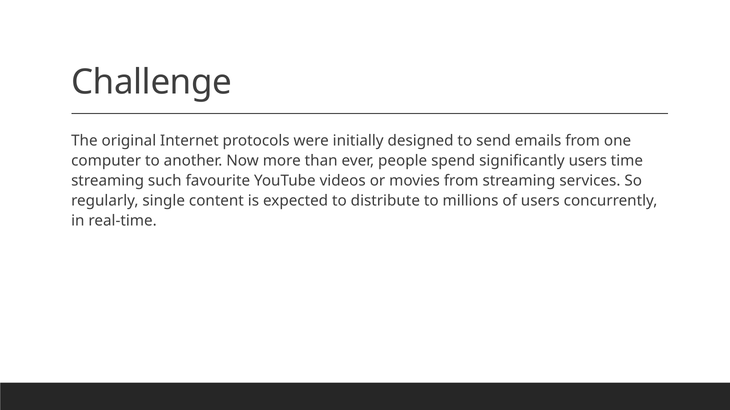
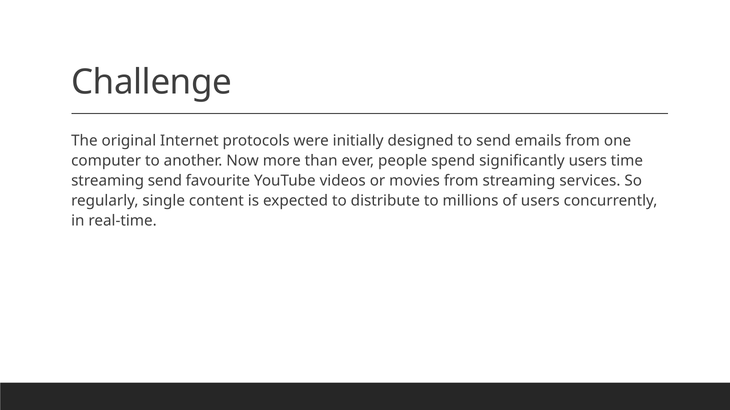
streaming such: such -> send
